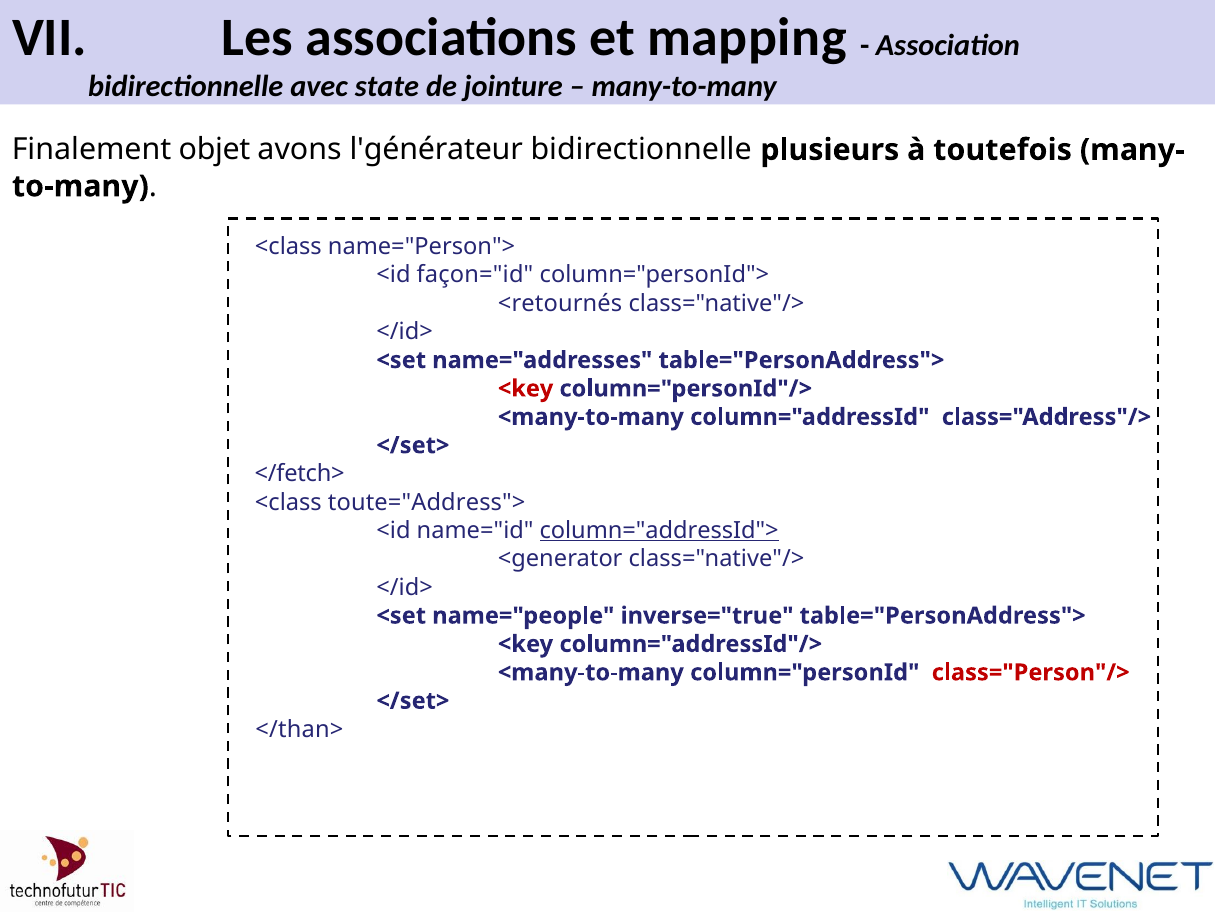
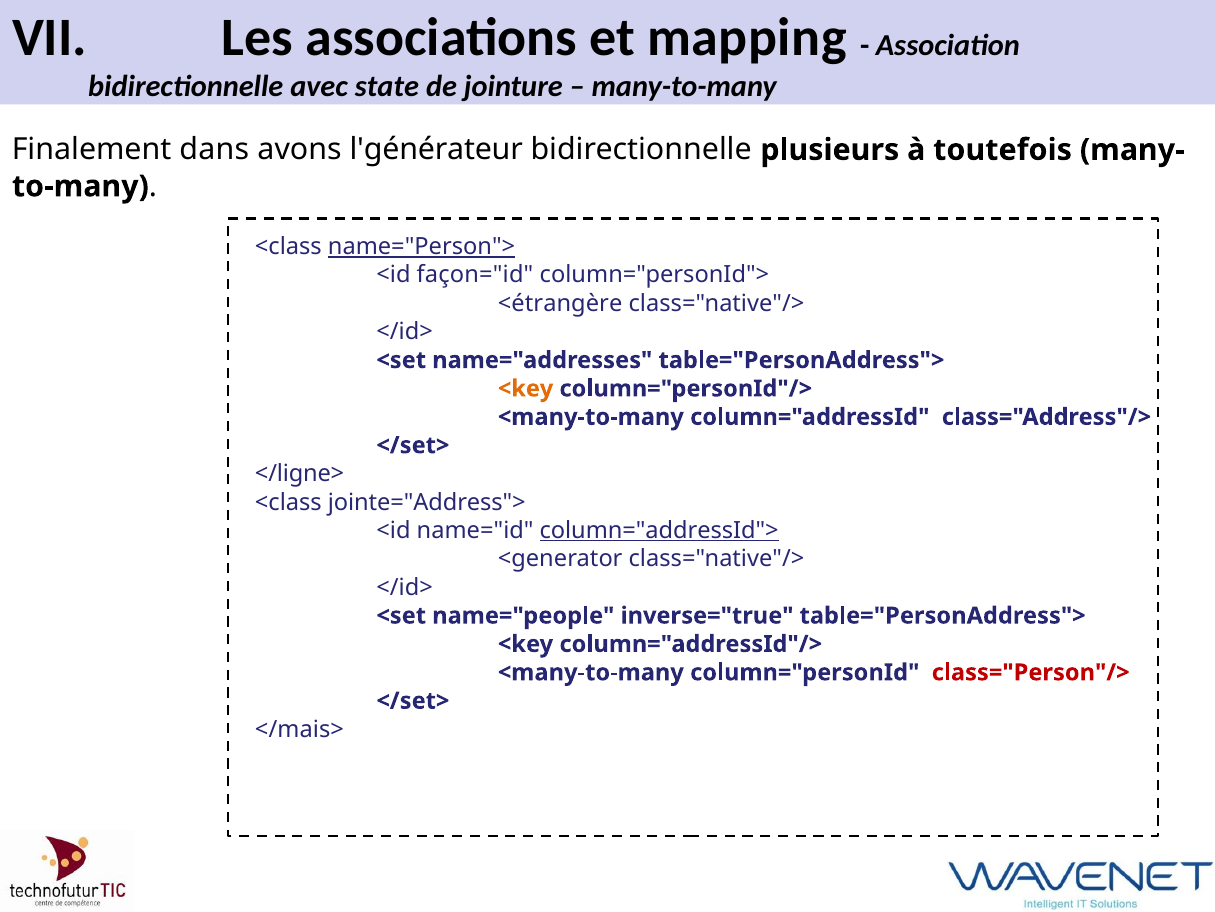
objet: objet -> dans
name="Person"> underline: none -> present
<retournés: <retournés -> <étrangère
<key at (526, 388) colour: red -> orange
</fetch>: </fetch> -> </ligne>
toute="Address">: toute="Address"> -> jointe="Address">
</than>: </than> -> </mais>
